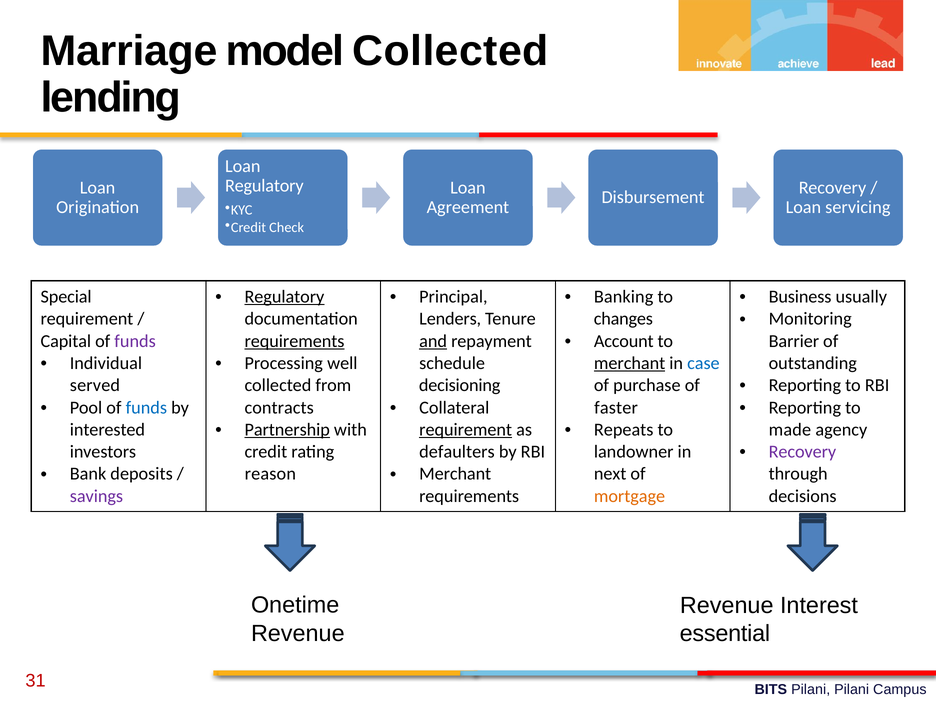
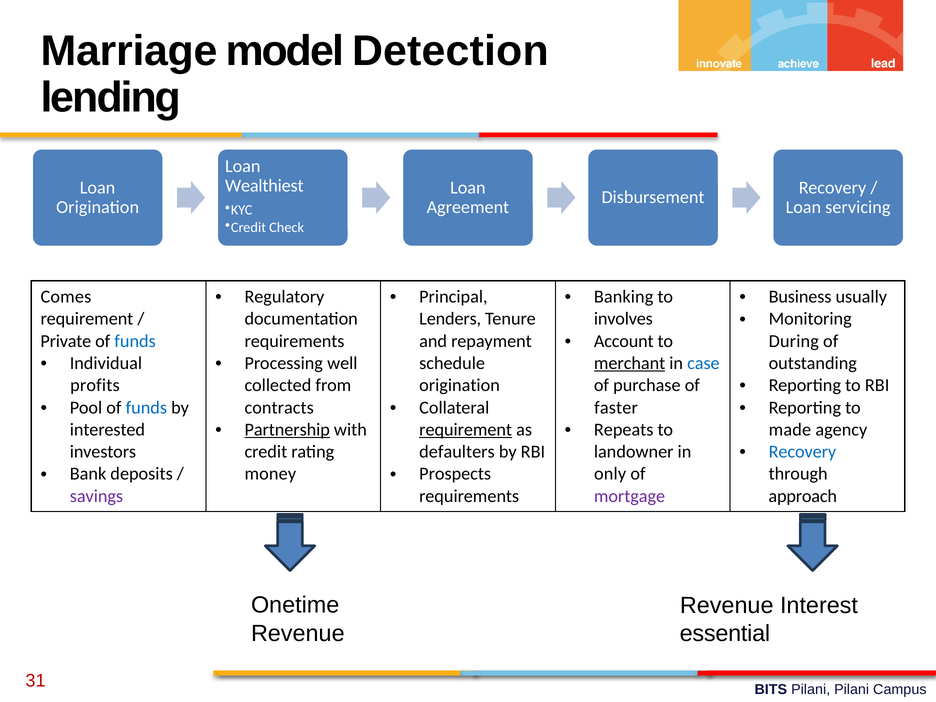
model Collected: Collected -> Detection
Regulatory at (264, 186): Regulatory -> Wealthiest
Regulatory at (284, 297) underline: present -> none
Special: Special -> Comes
changes: changes -> involves
Capital: Capital -> Private
funds at (135, 341) colour: purple -> blue
requirements at (294, 341) underline: present -> none
and underline: present -> none
Barrier: Barrier -> During
served: served -> profits
decisioning at (460, 385): decisioning -> origination
Recovery at (802, 452) colour: purple -> blue
Merchant at (455, 474): Merchant -> Prospects
reason: reason -> money
next: next -> only
mortgage colour: orange -> purple
decisions: decisions -> approach
